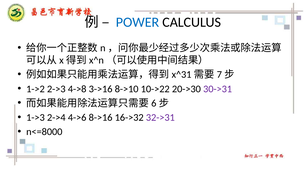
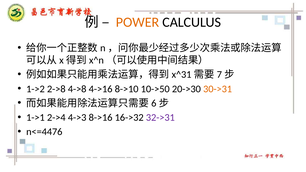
POWER colour: blue -> orange
2->3: 2->3 -> 2->8
3->16: 3->16 -> 4->16
10->22: 10->22 -> 10->50
30->31 colour: purple -> orange
1->3: 1->3 -> 1->1
4->6: 4->6 -> 4->3
n<=8000: n<=8000 -> n<=4476
